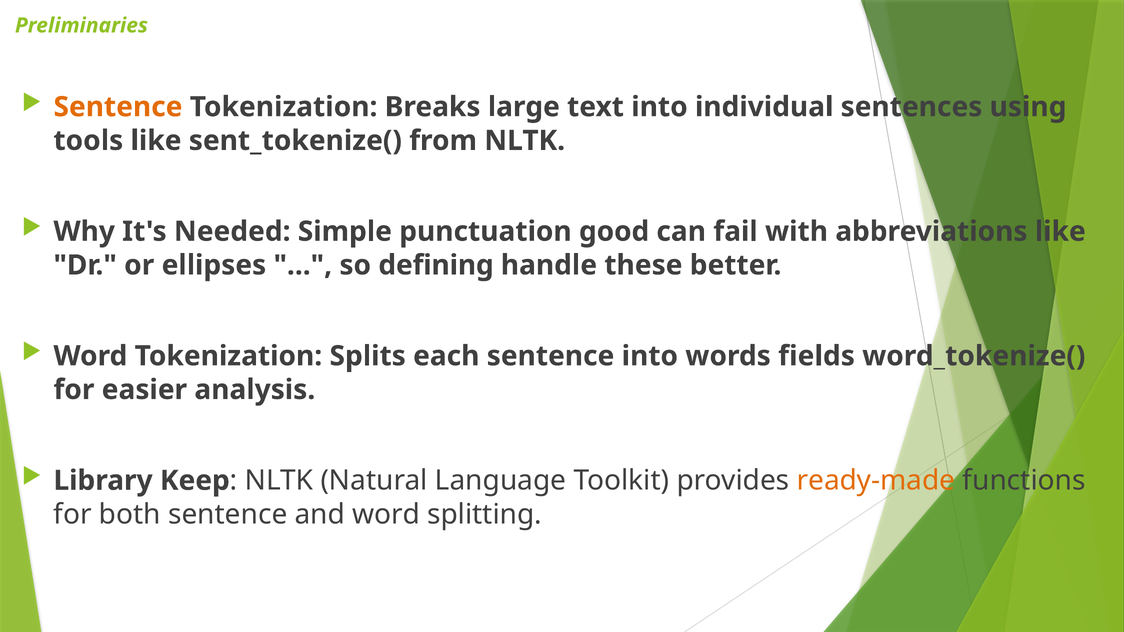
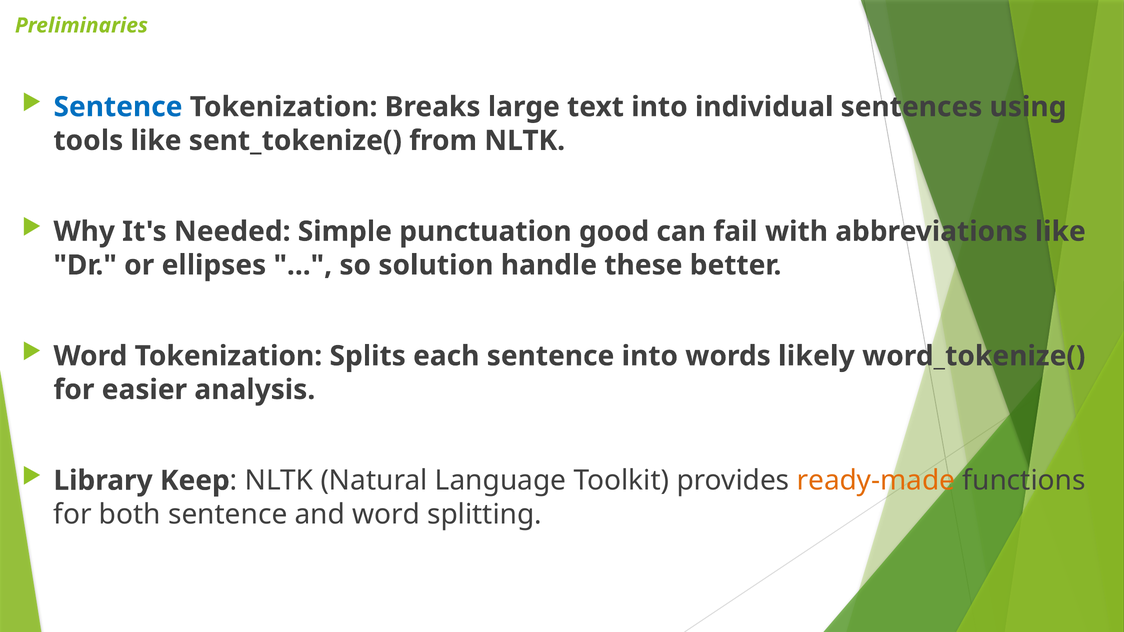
Sentence at (118, 107) colour: orange -> blue
defining: defining -> solution
fields: fields -> likely
